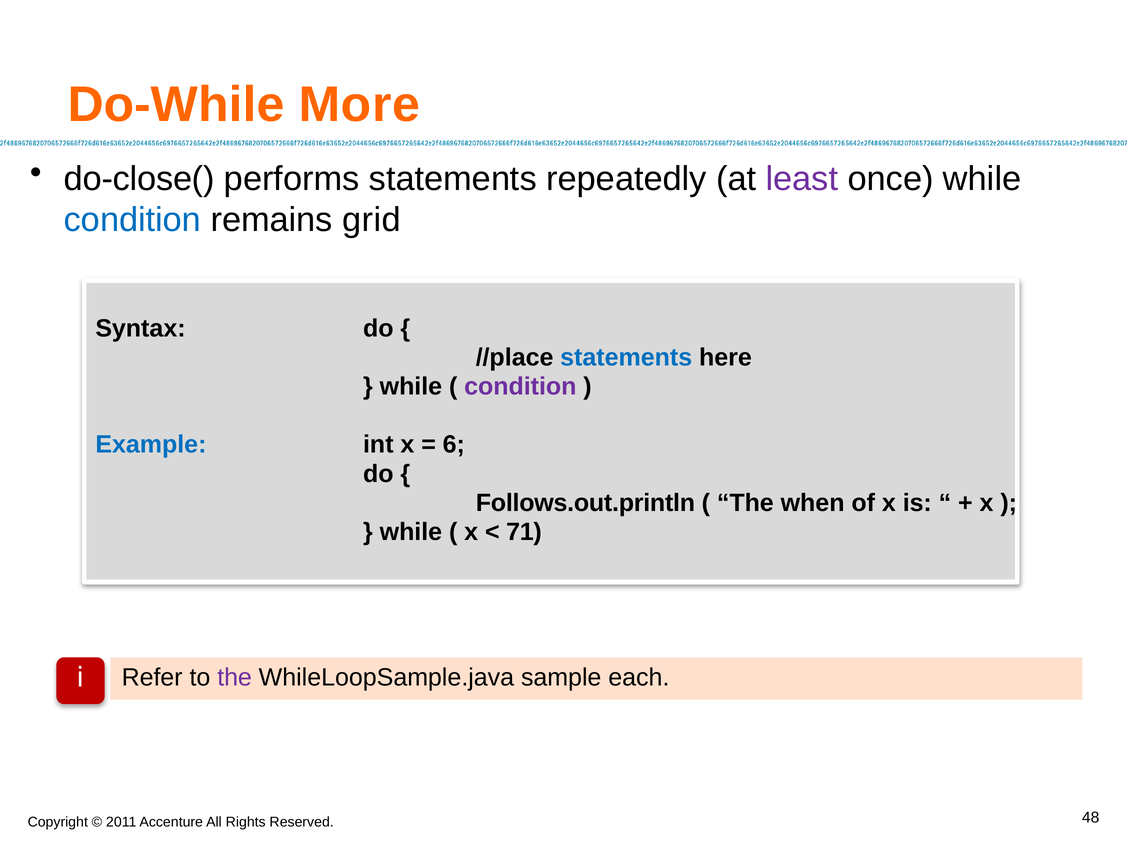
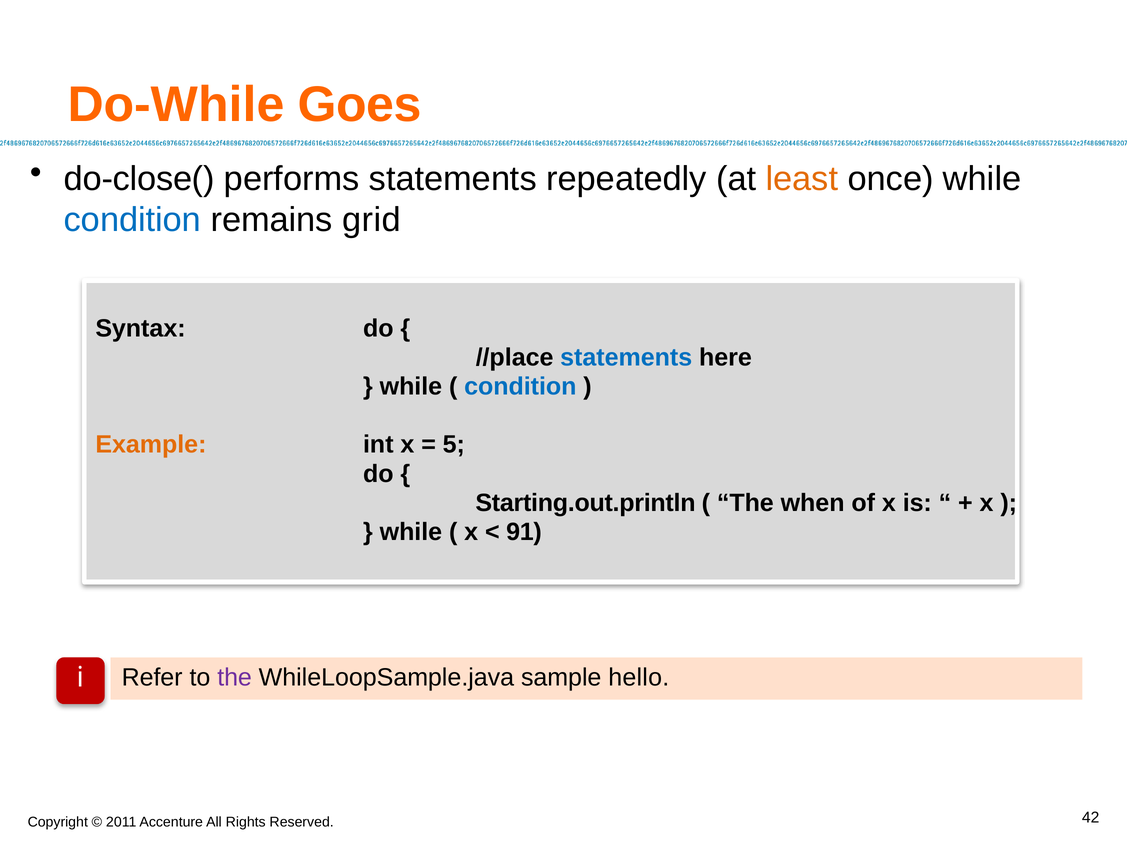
More: More -> Goes
least colour: purple -> orange
condition at (520, 387) colour: purple -> blue
Example colour: blue -> orange
6: 6 -> 5
Follows.out.println: Follows.out.println -> Starting.out.println
71: 71 -> 91
each: each -> hello
48: 48 -> 42
